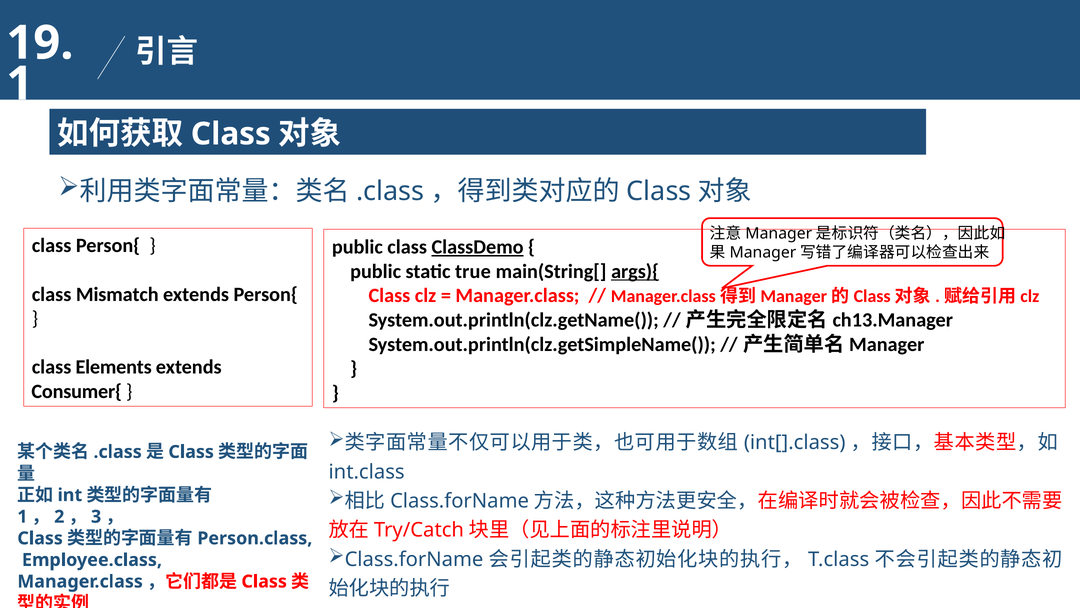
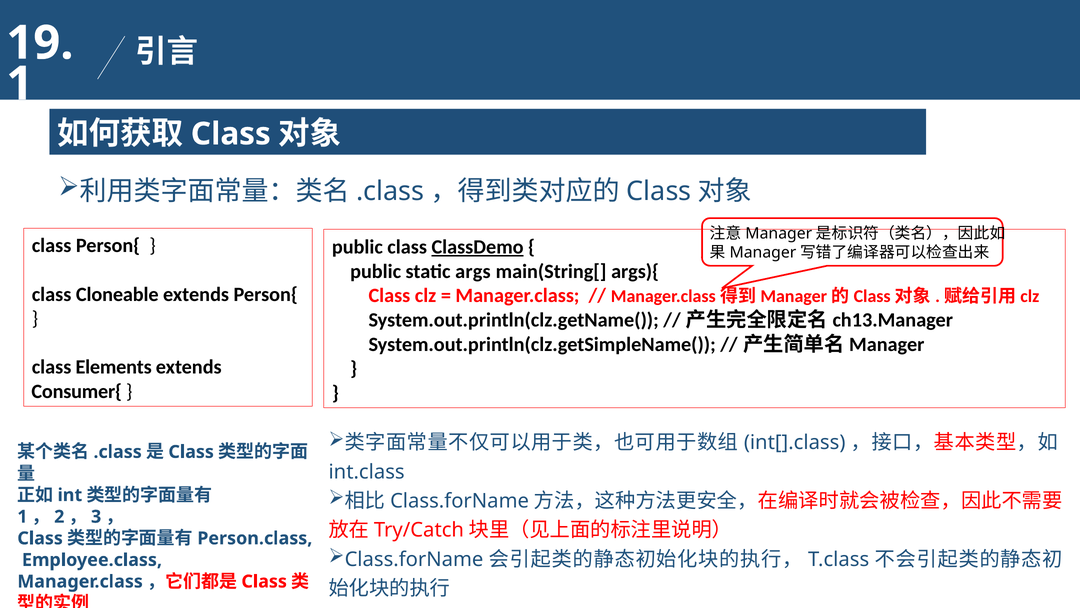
true: true -> args
args){ underline: present -> none
Mismatch: Mismatch -> Cloneable
